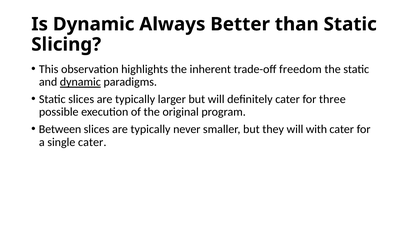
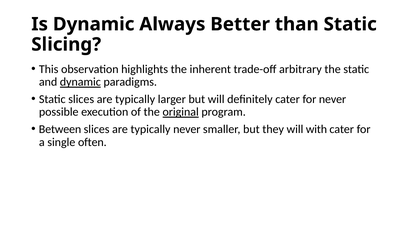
freedom: freedom -> arbitrary
for three: three -> never
original underline: none -> present
single cater: cater -> often
